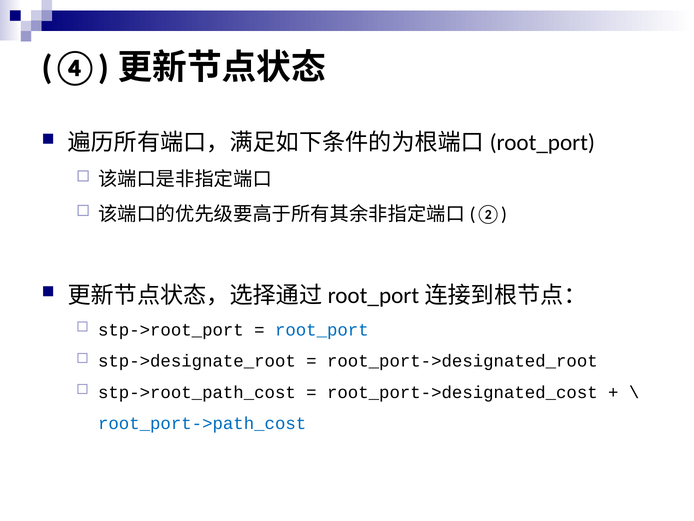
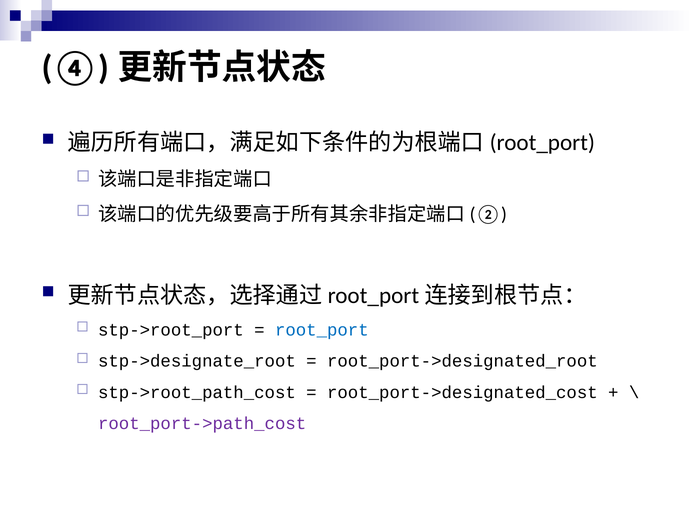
root_port->path_cost colour: blue -> purple
